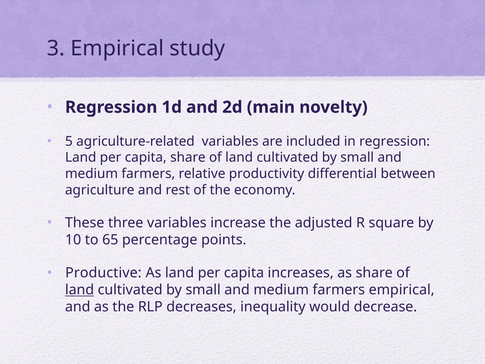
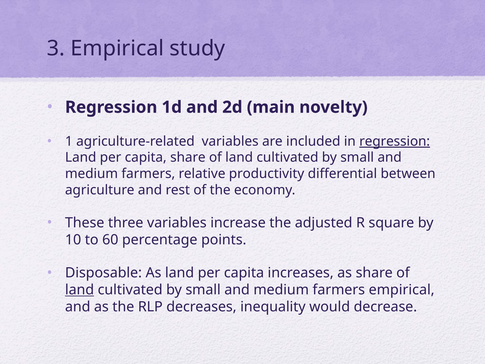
5: 5 -> 1
regression at (395, 141) underline: none -> present
65: 65 -> 60
Productive: Productive -> Disposable
